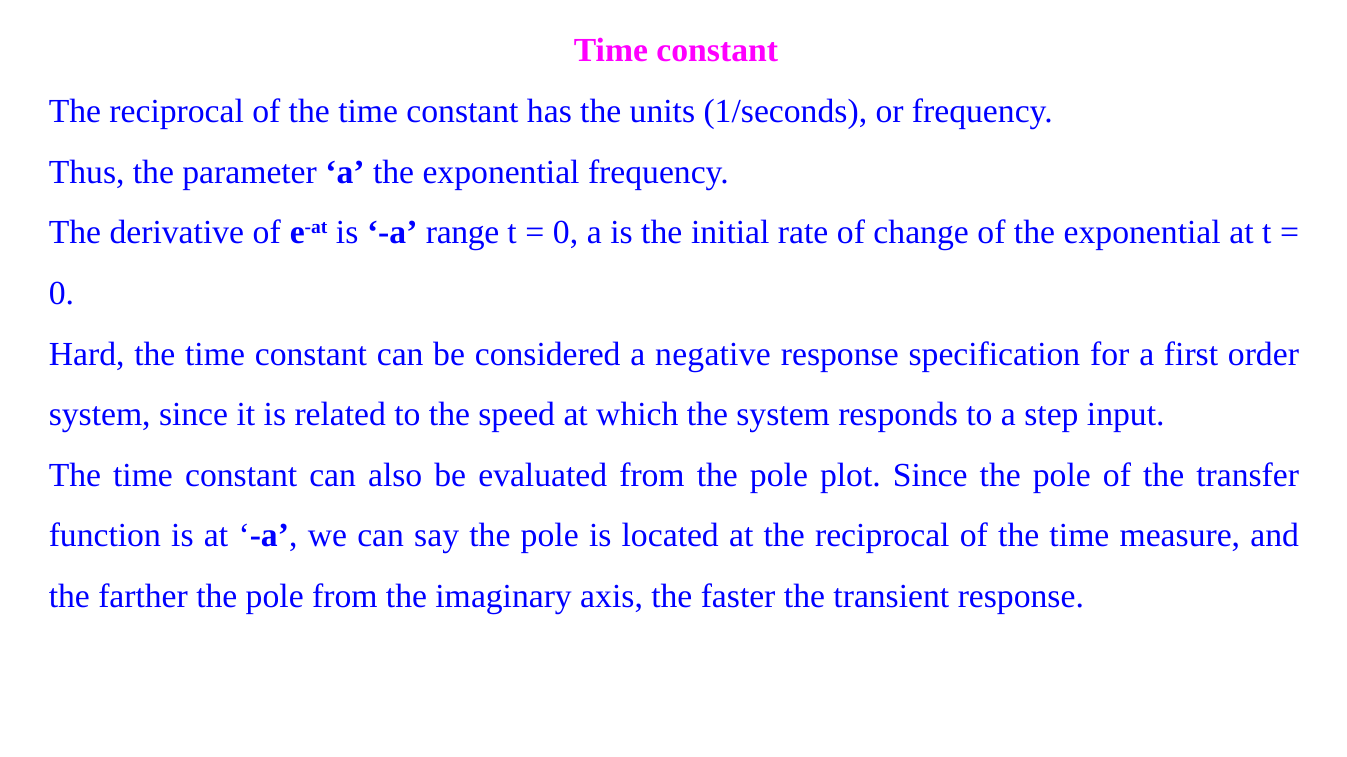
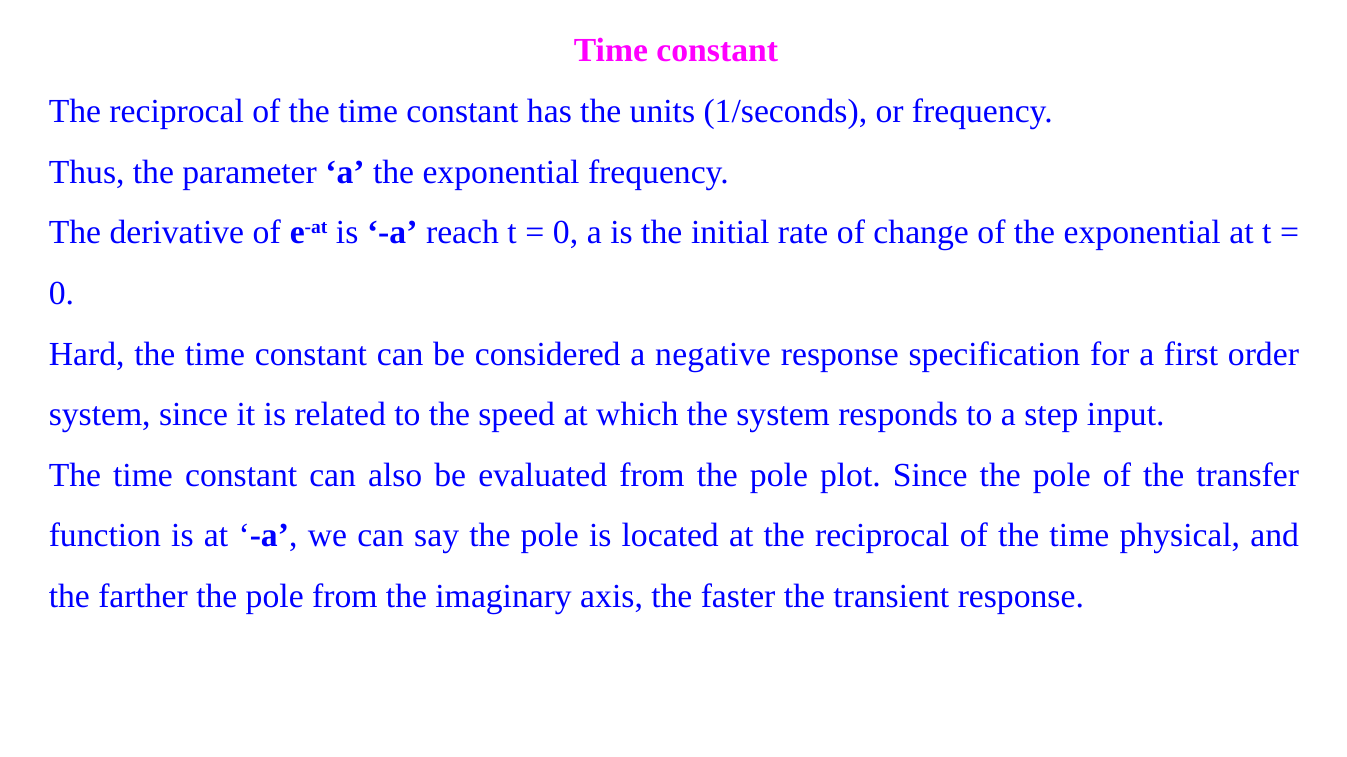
range: range -> reach
measure: measure -> physical
